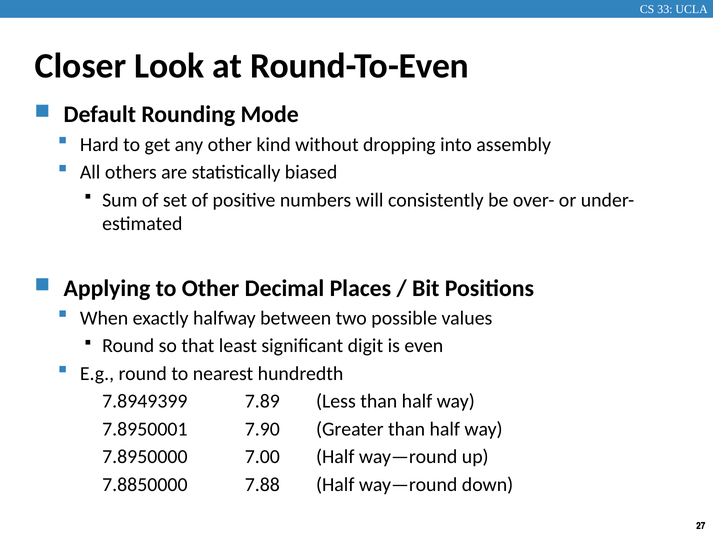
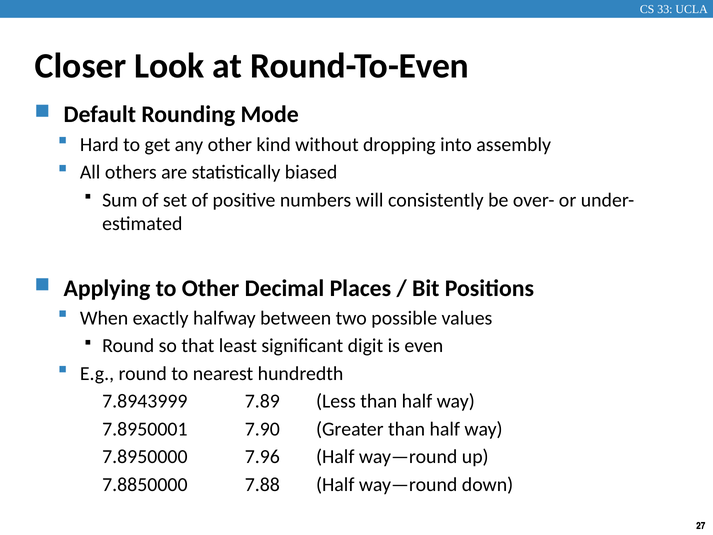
7.8949399: 7.8949399 -> 7.8943999
7.00: 7.00 -> 7.96
